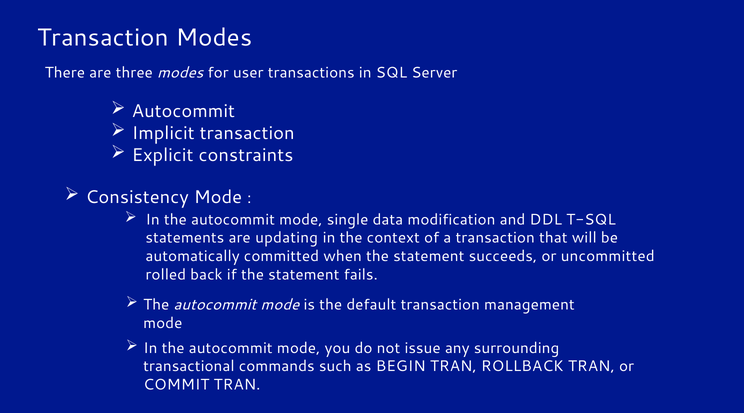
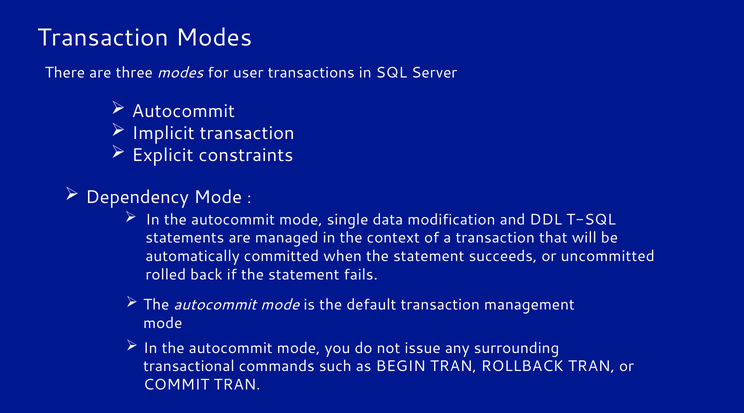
Consistency: Consistency -> Dependency
updating: updating -> managed
